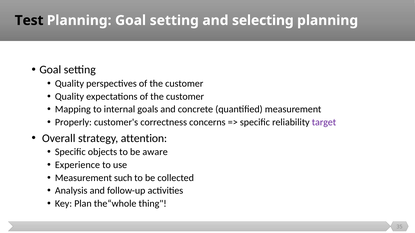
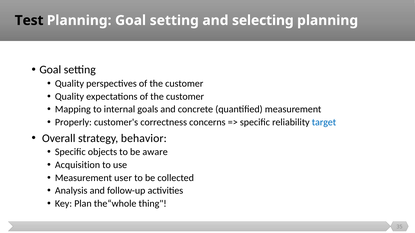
target colour: purple -> blue
attention: attention -> behavior
Experience: Experience -> Acquisition
such: such -> user
